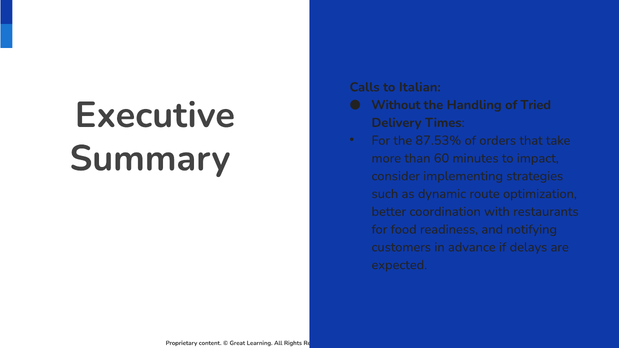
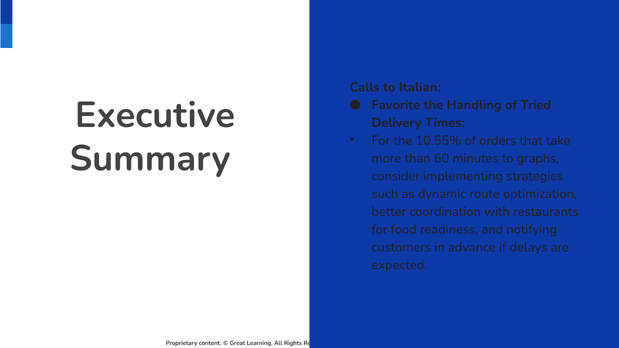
Without: Without -> Favorite
87.53%: 87.53% -> 10.55%
impact: impact -> graphs
